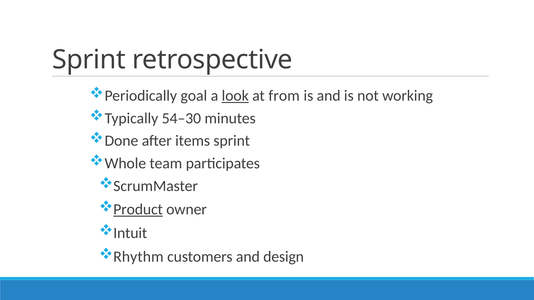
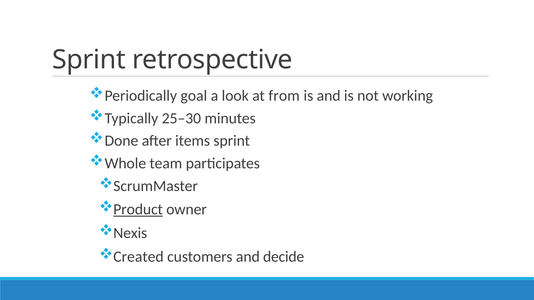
look underline: present -> none
54–30: 54–30 -> 25–30
Intuit: Intuit -> Nexis
Rhythm: Rhythm -> Created
design: design -> decide
